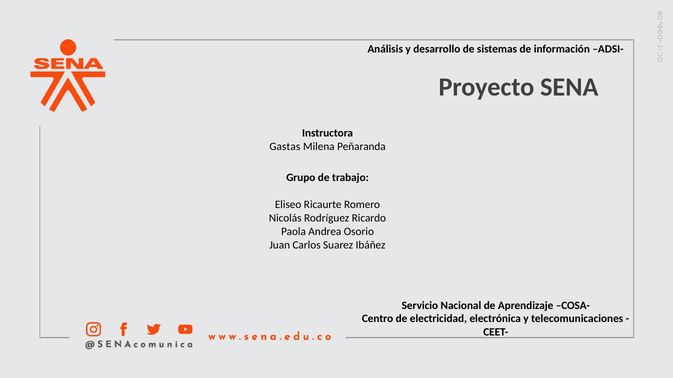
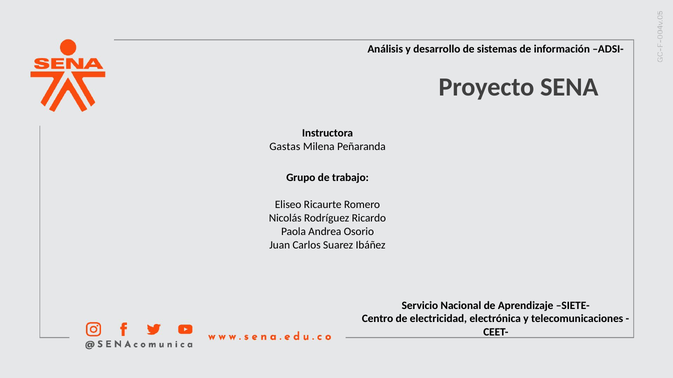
COSA-: COSA- -> SIETE-
